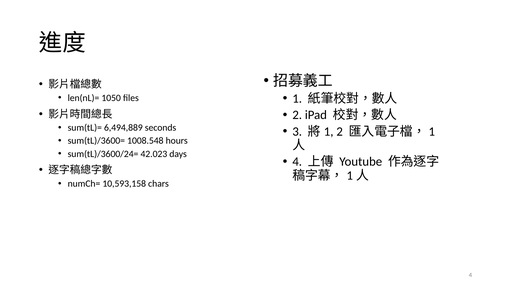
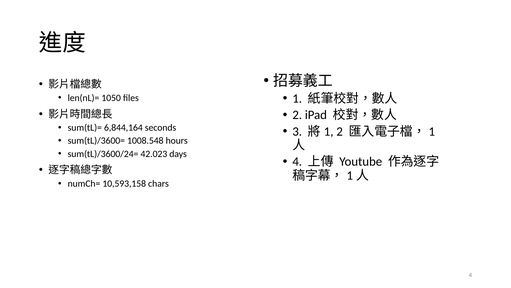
6,494,889: 6,494,889 -> 6,844,164
